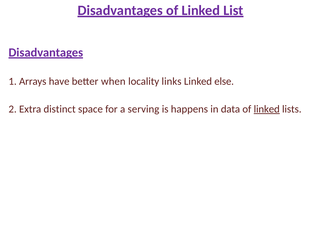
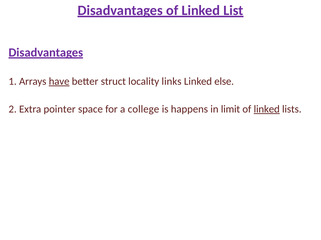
have underline: none -> present
when: when -> struct
distinct: distinct -> pointer
serving: serving -> college
data: data -> limit
